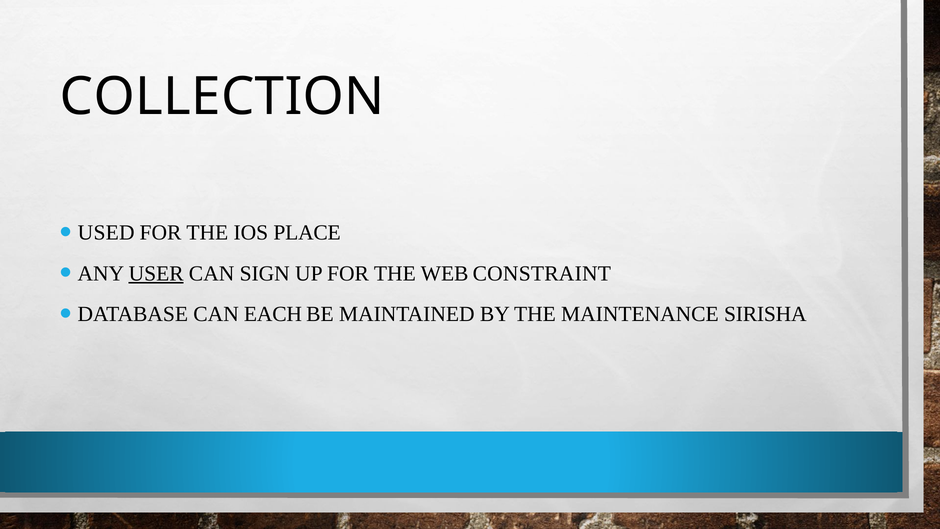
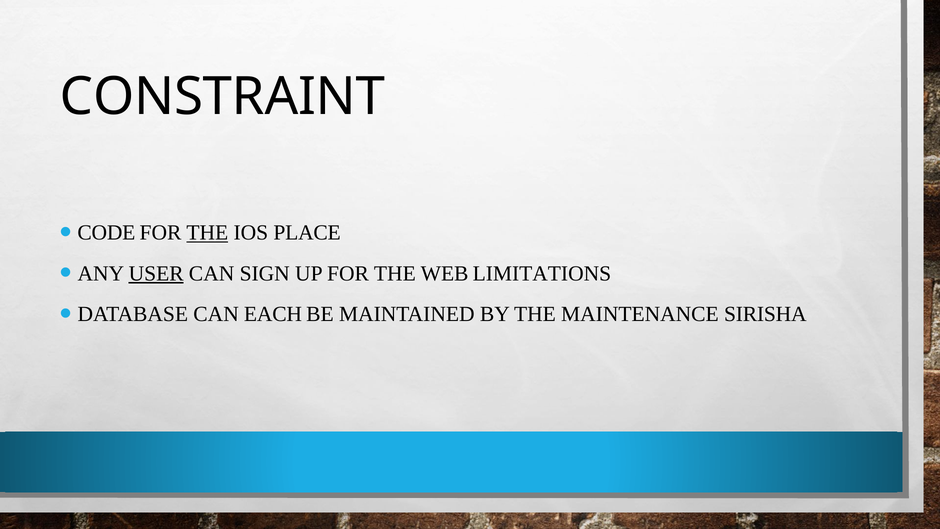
COLLECTION: COLLECTION -> CONSTRAINT
USED: USED -> CODE
THE at (207, 233) underline: none -> present
CONSTRAINT: CONSTRAINT -> LIMITATIONS
